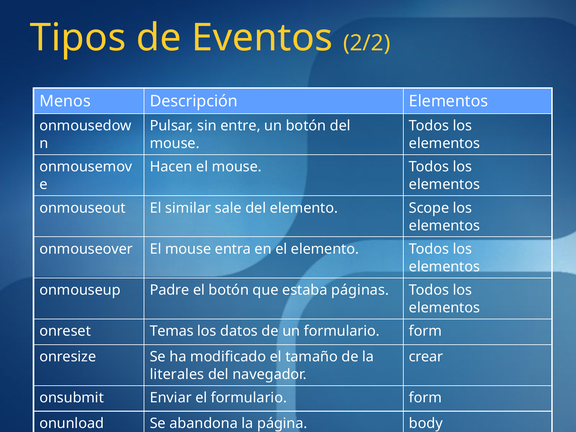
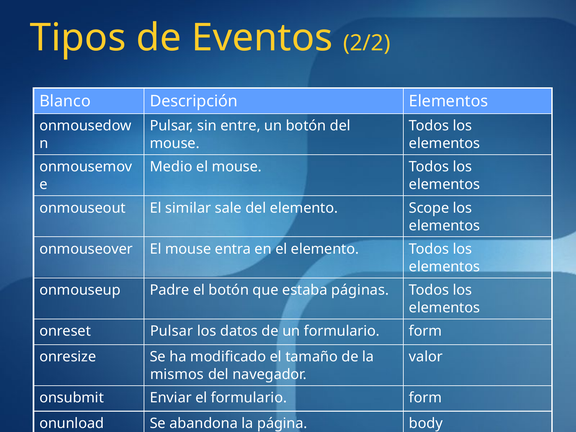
Menos: Menos -> Blanco
Hacen: Hacen -> Medio
onreset Temas: Temas -> Pulsar
crear: crear -> valor
literales: literales -> mismos
